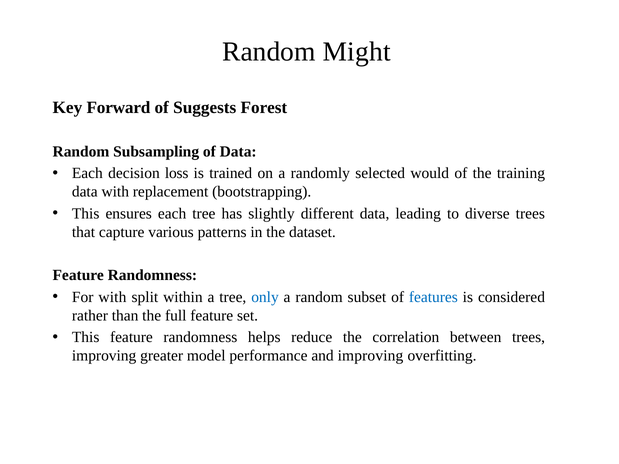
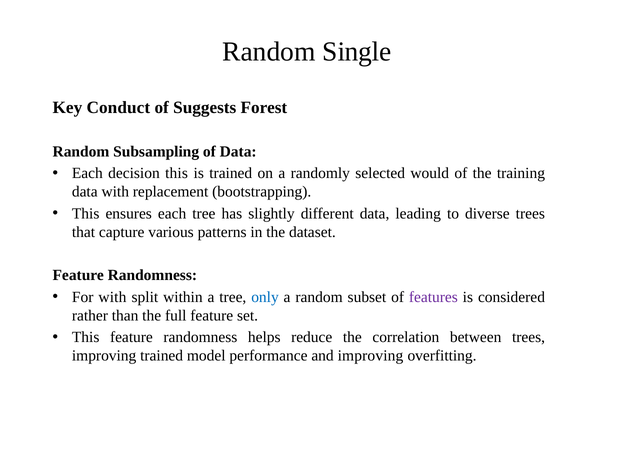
Might: Might -> Single
Forward: Forward -> Conduct
decision loss: loss -> this
features colour: blue -> purple
improving greater: greater -> trained
